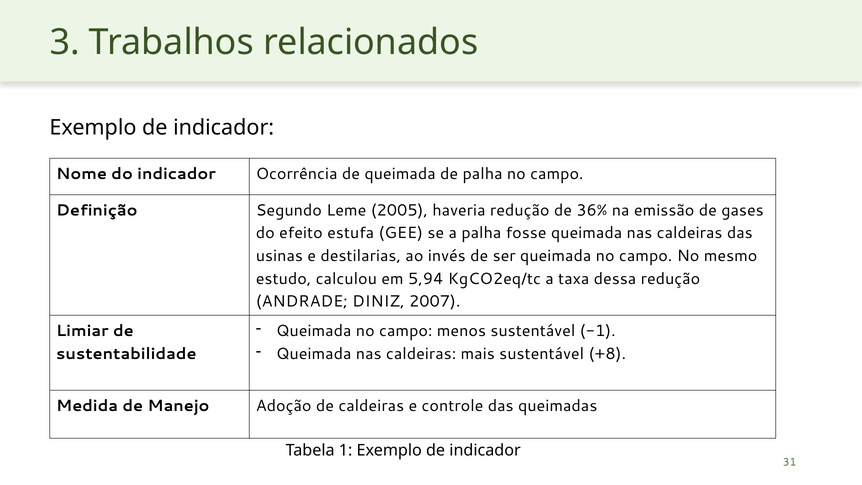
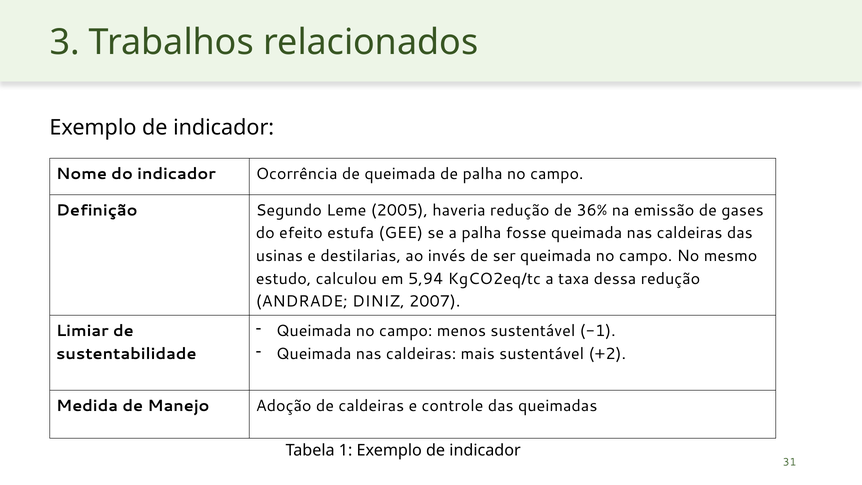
+8: +8 -> +2
